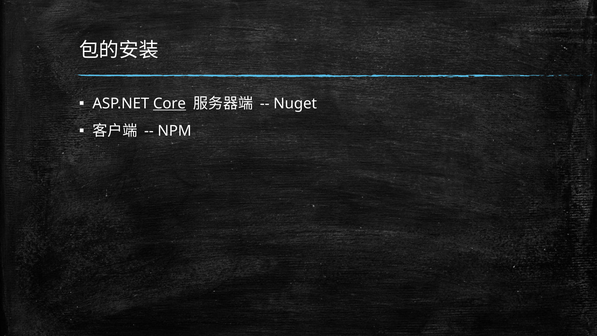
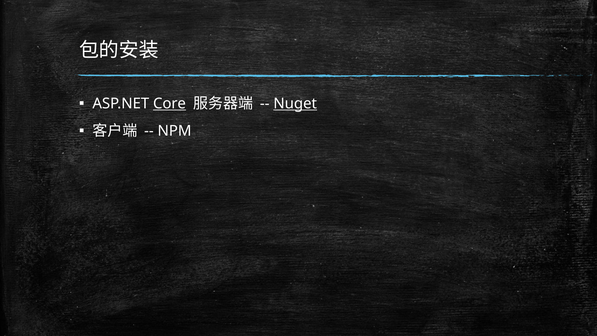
Nuget underline: none -> present
